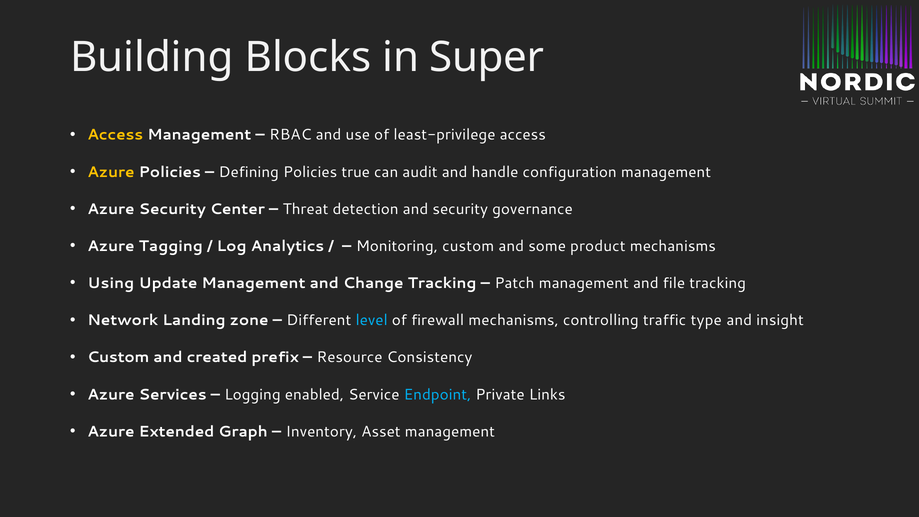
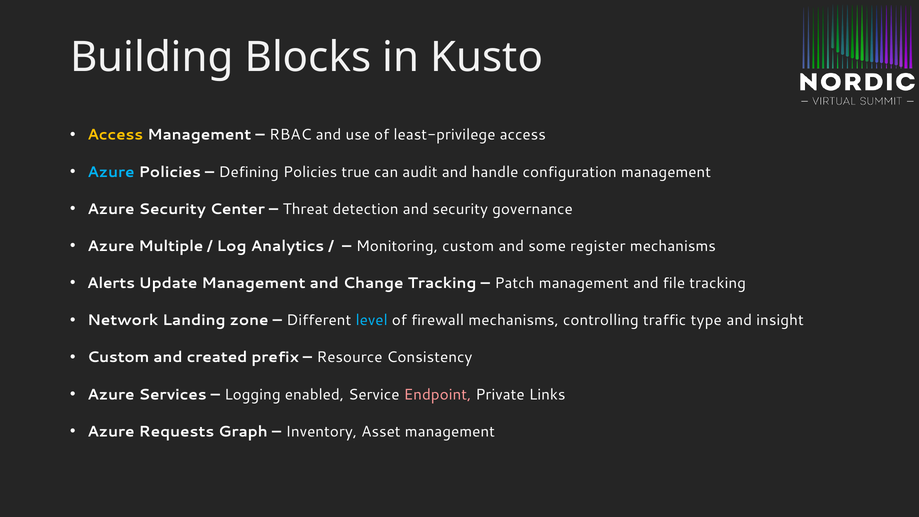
Super: Super -> Kusto
Azure at (111, 172) colour: yellow -> light blue
Tagging: Tagging -> Multiple
product: product -> register
Using: Using -> Alerts
Endpoint colour: light blue -> pink
Extended: Extended -> Requests
